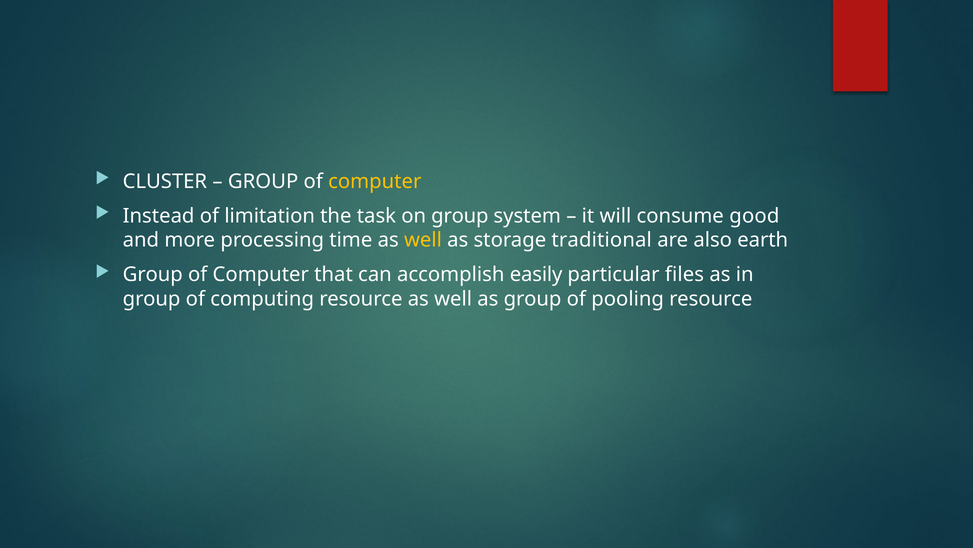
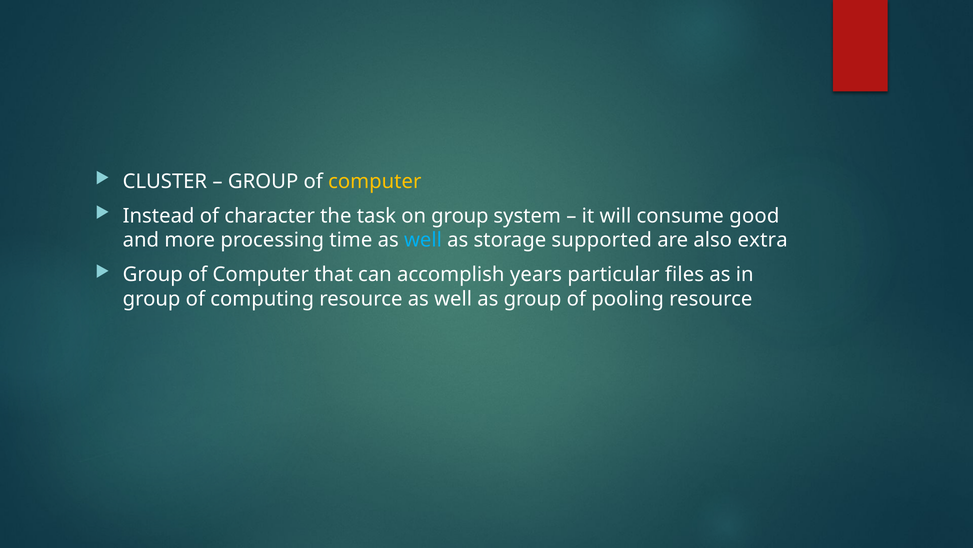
limitation: limitation -> character
well at (423, 240) colour: yellow -> light blue
traditional: traditional -> supported
earth: earth -> extra
easily: easily -> years
